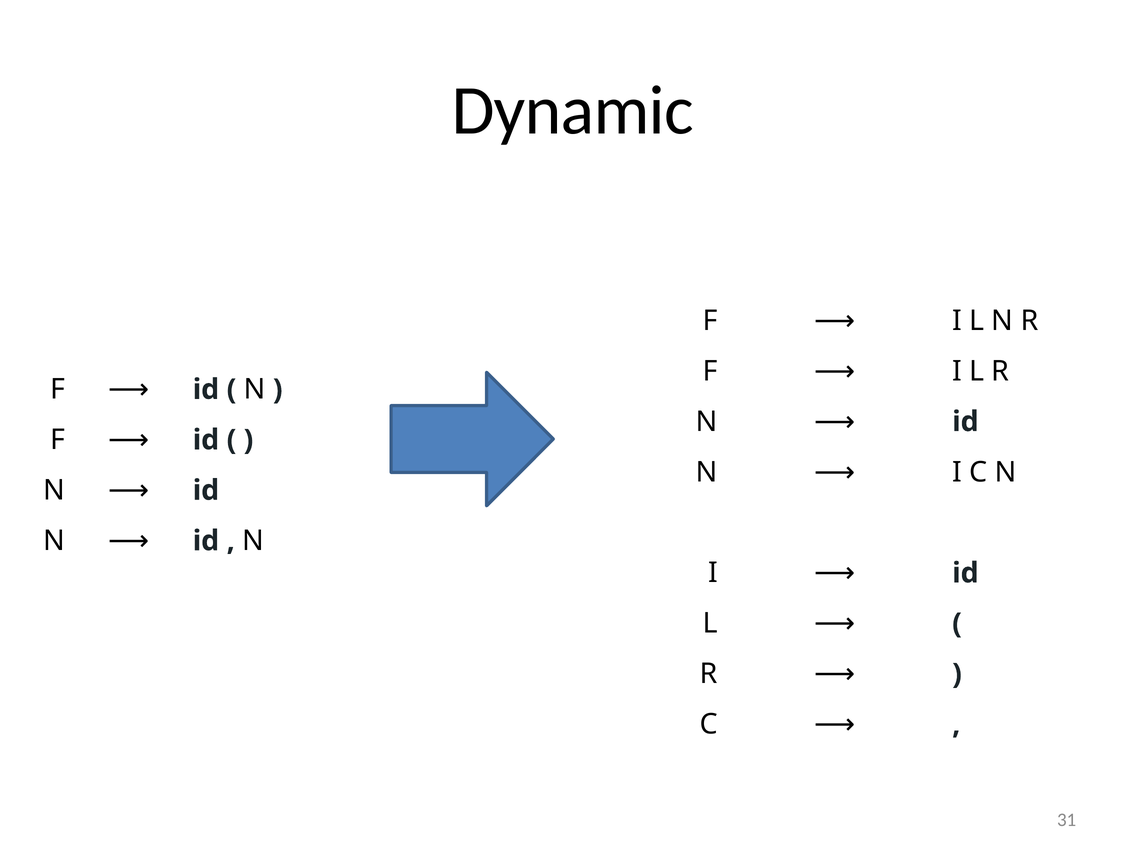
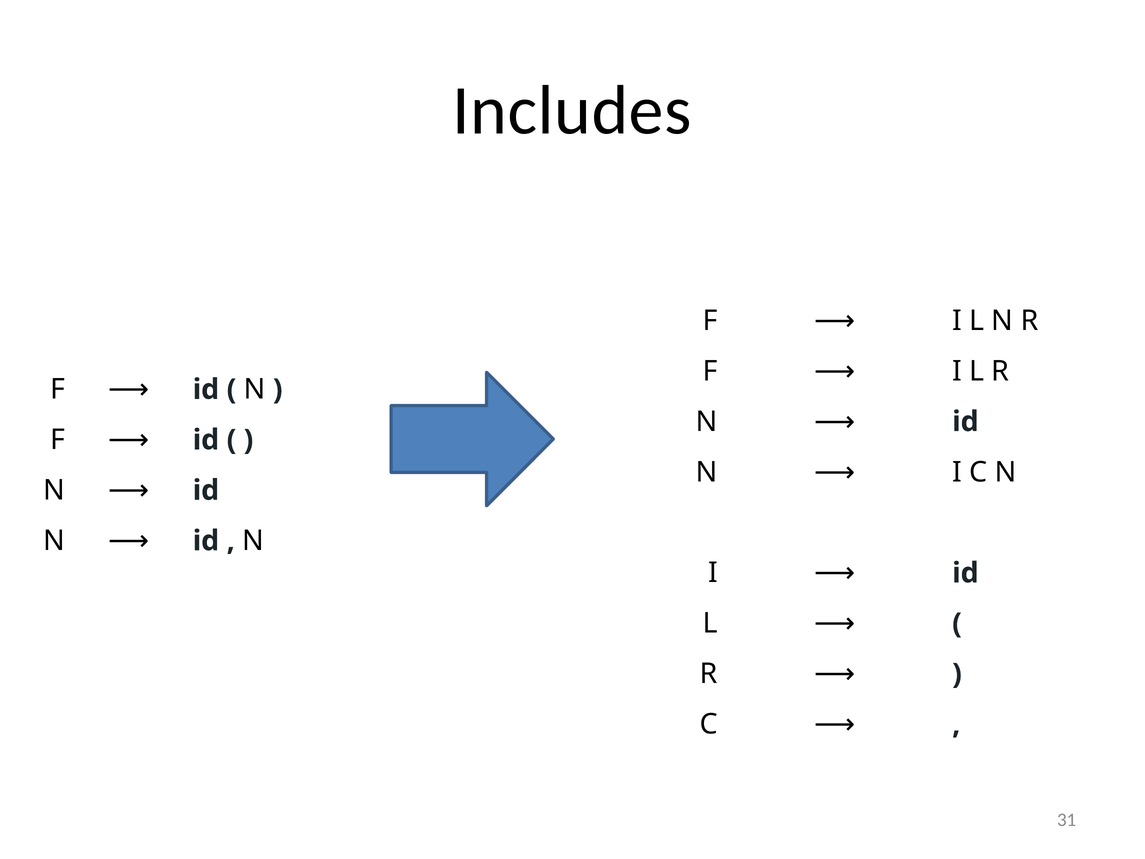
Dynamic: Dynamic -> Includes
